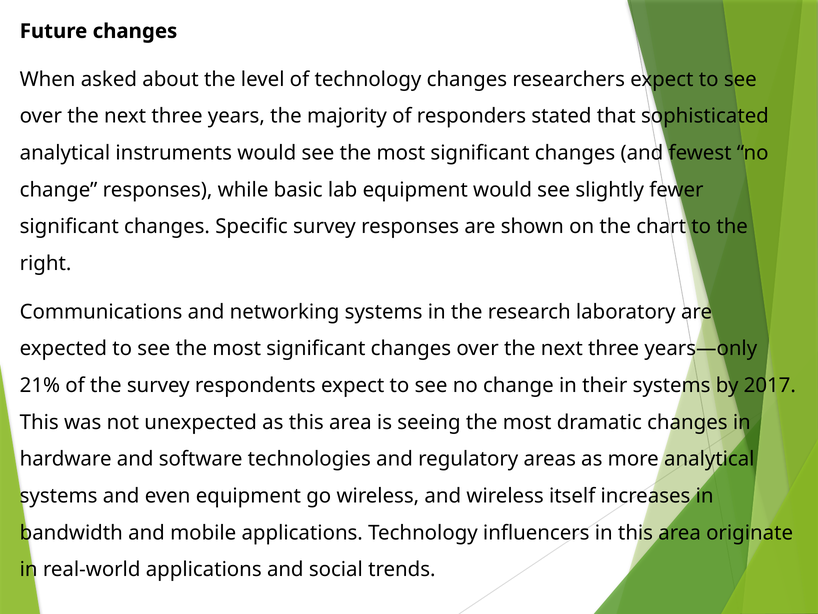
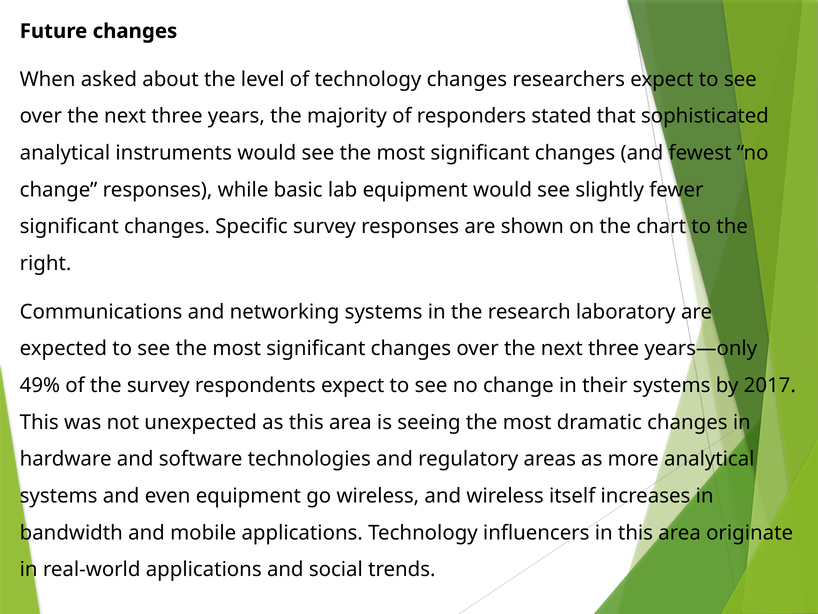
21%: 21% -> 49%
